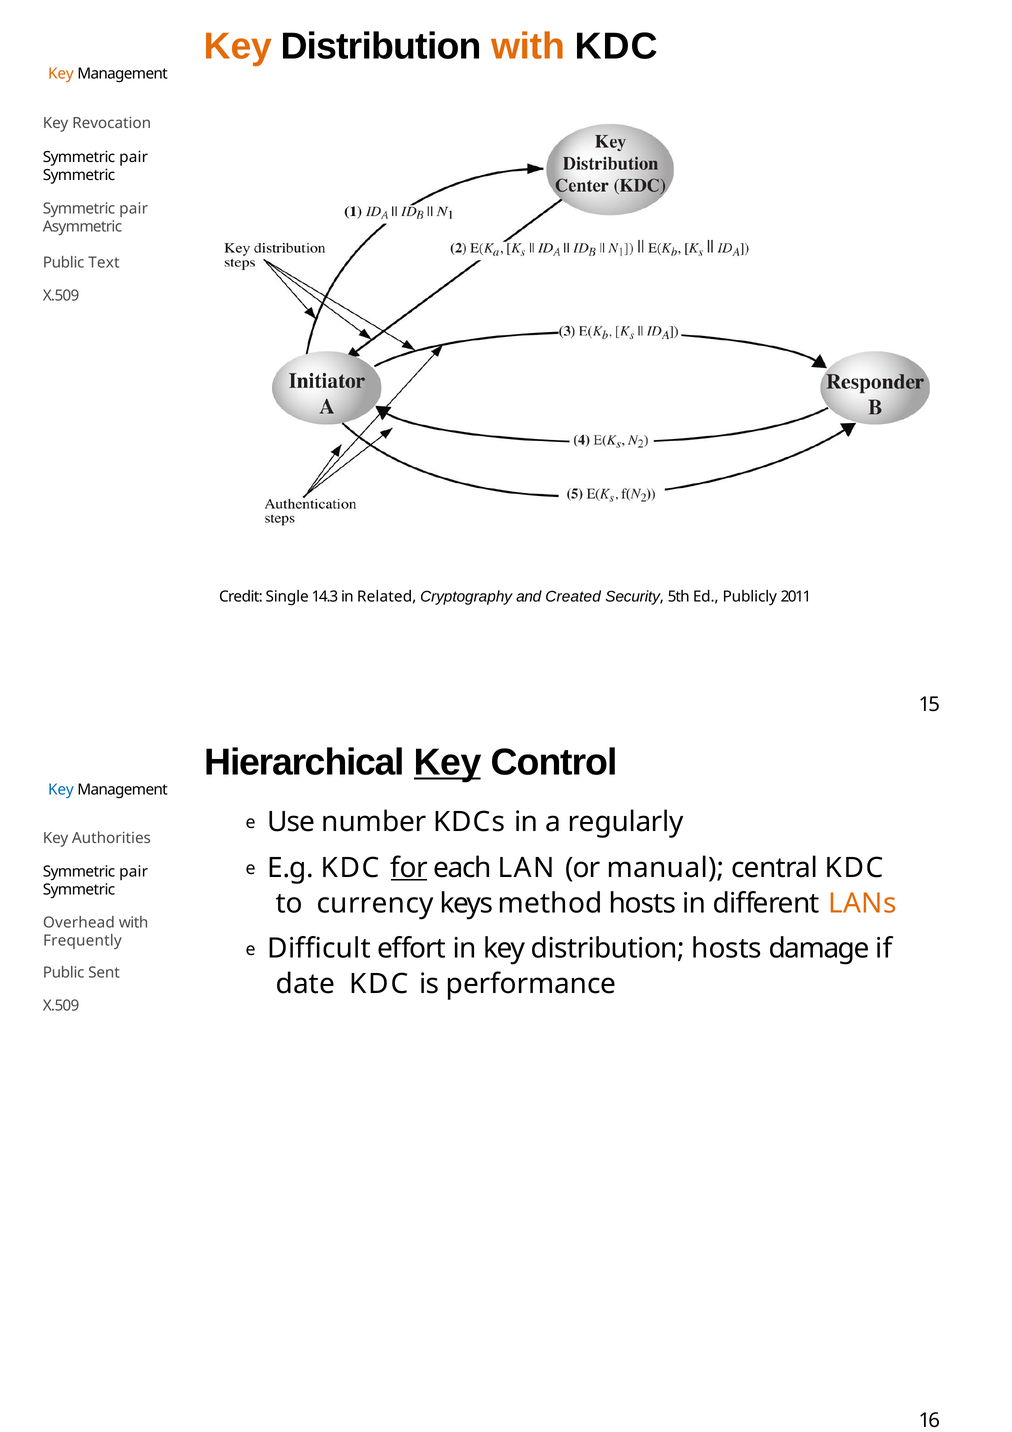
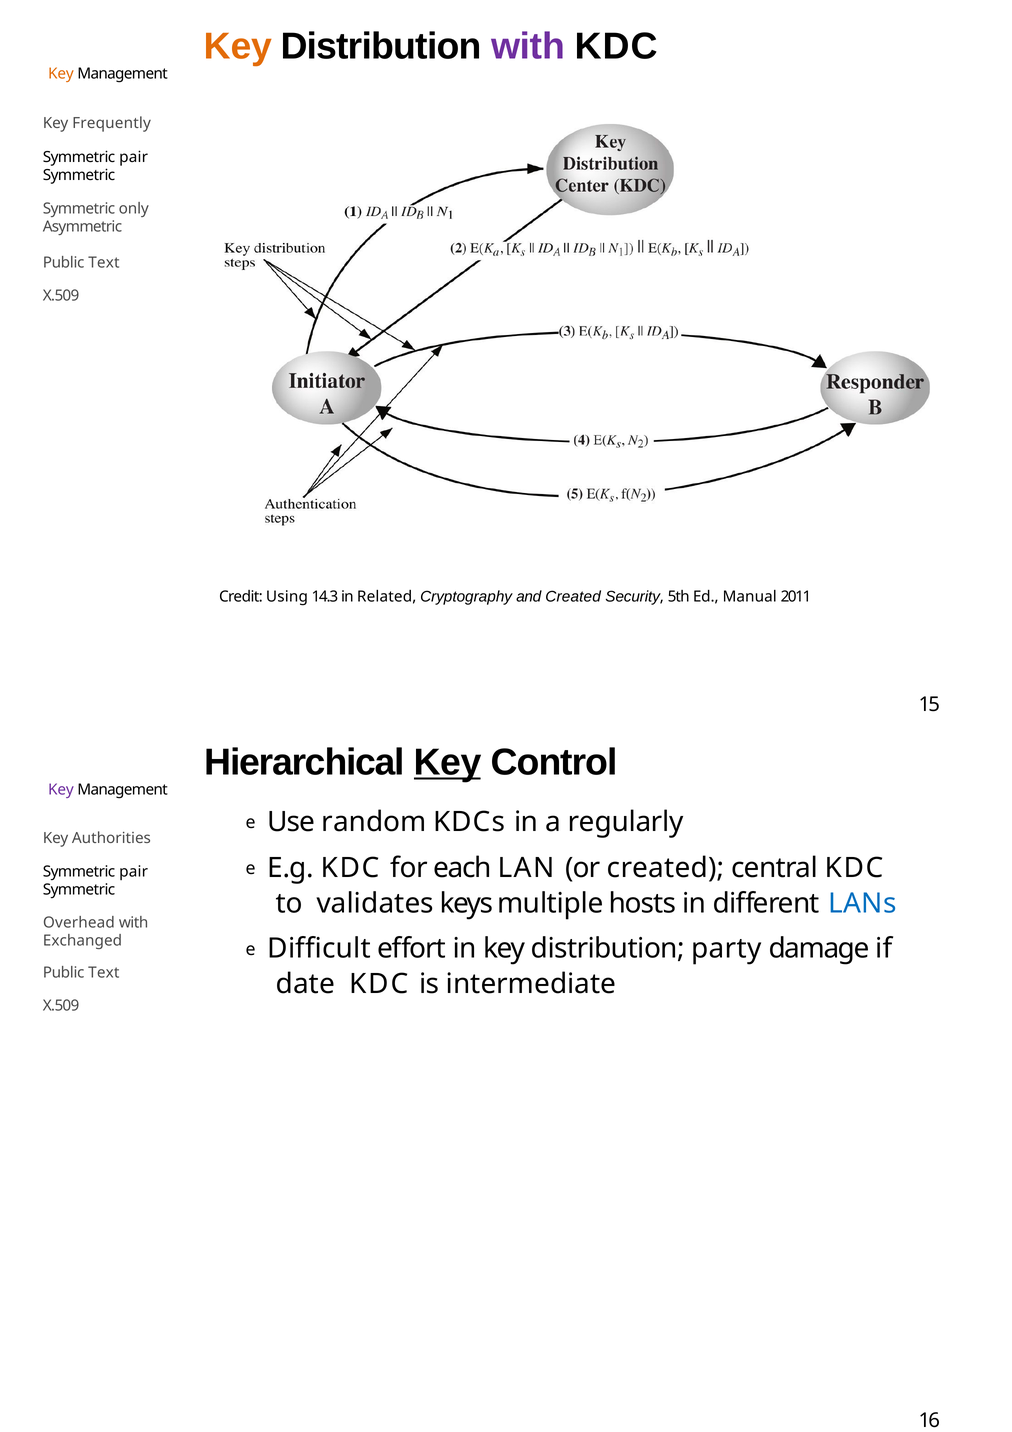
with at (528, 46) colour: orange -> purple
Revocation: Revocation -> Frequently
pair at (134, 209): pair -> only
Single: Single -> Using
Publicly: Publicly -> Manual
Key at (61, 790) colour: blue -> purple
number: number -> random
for underline: present -> none
or manual: manual -> created
currency: currency -> validates
method: method -> multiple
LANs colour: orange -> blue
Frequently: Frequently -> Exchanged
distribution hosts: hosts -> party
Sent at (104, 973): Sent -> Text
performance: performance -> intermediate
